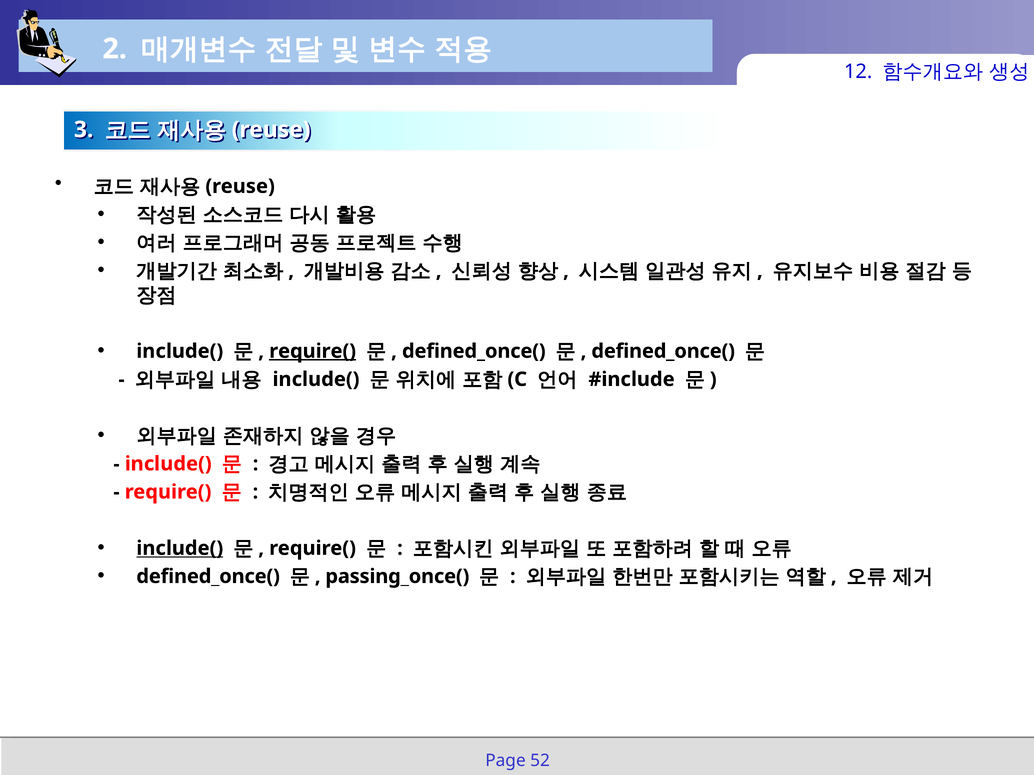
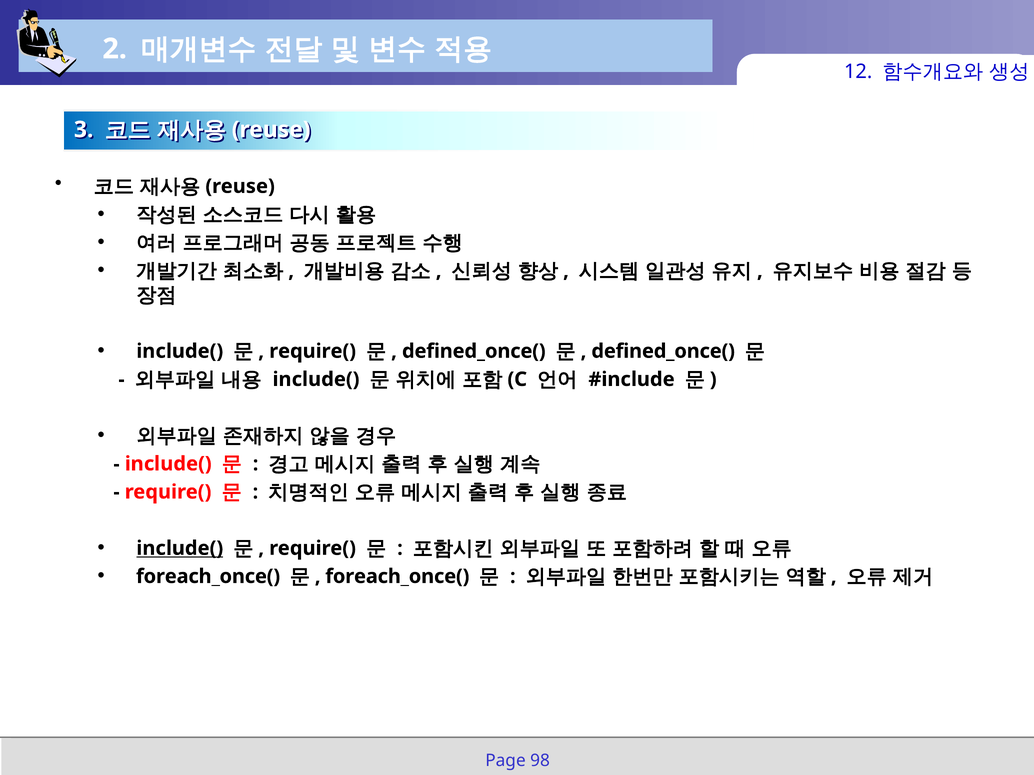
require( at (313, 351) underline: present -> none
defined_once( at (208, 577): defined_once( -> foreach_once(
passing_once( at (397, 577): passing_once( -> foreach_once(
52: 52 -> 98
